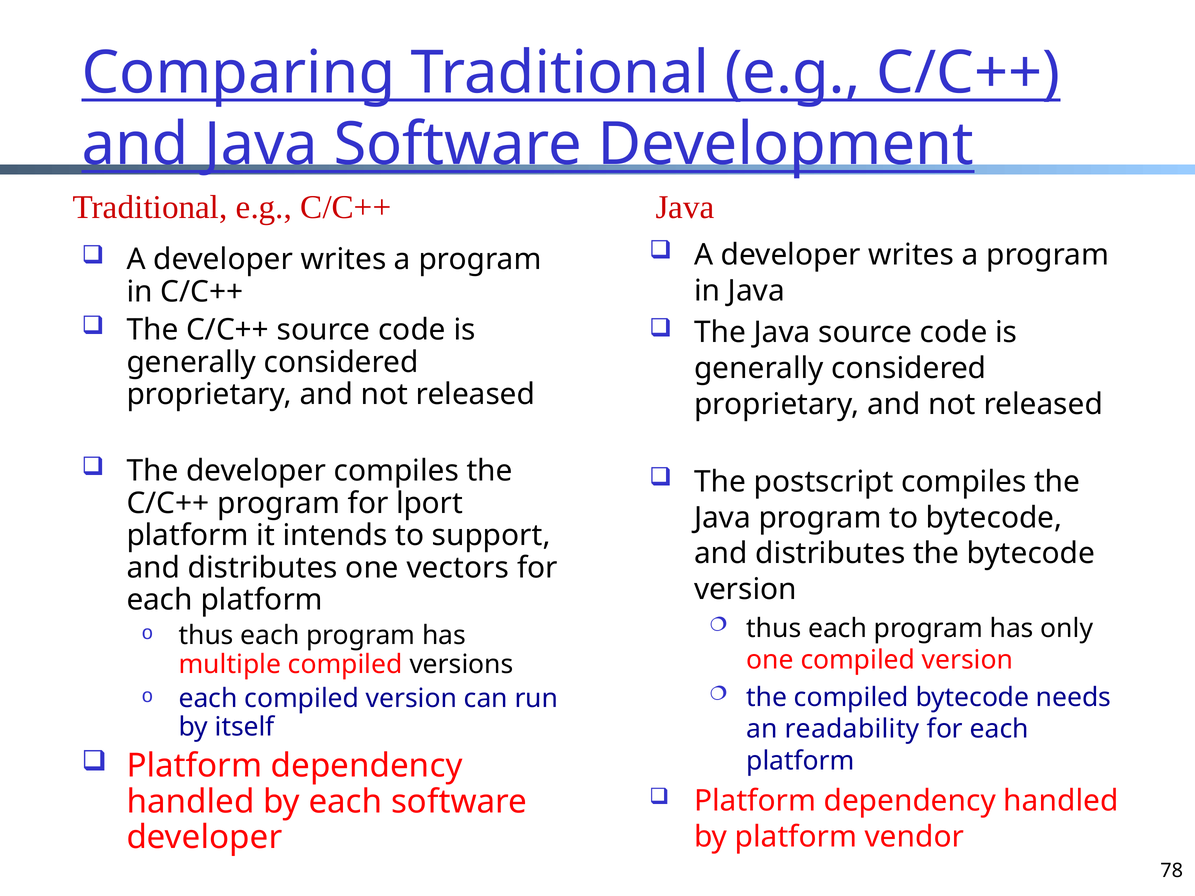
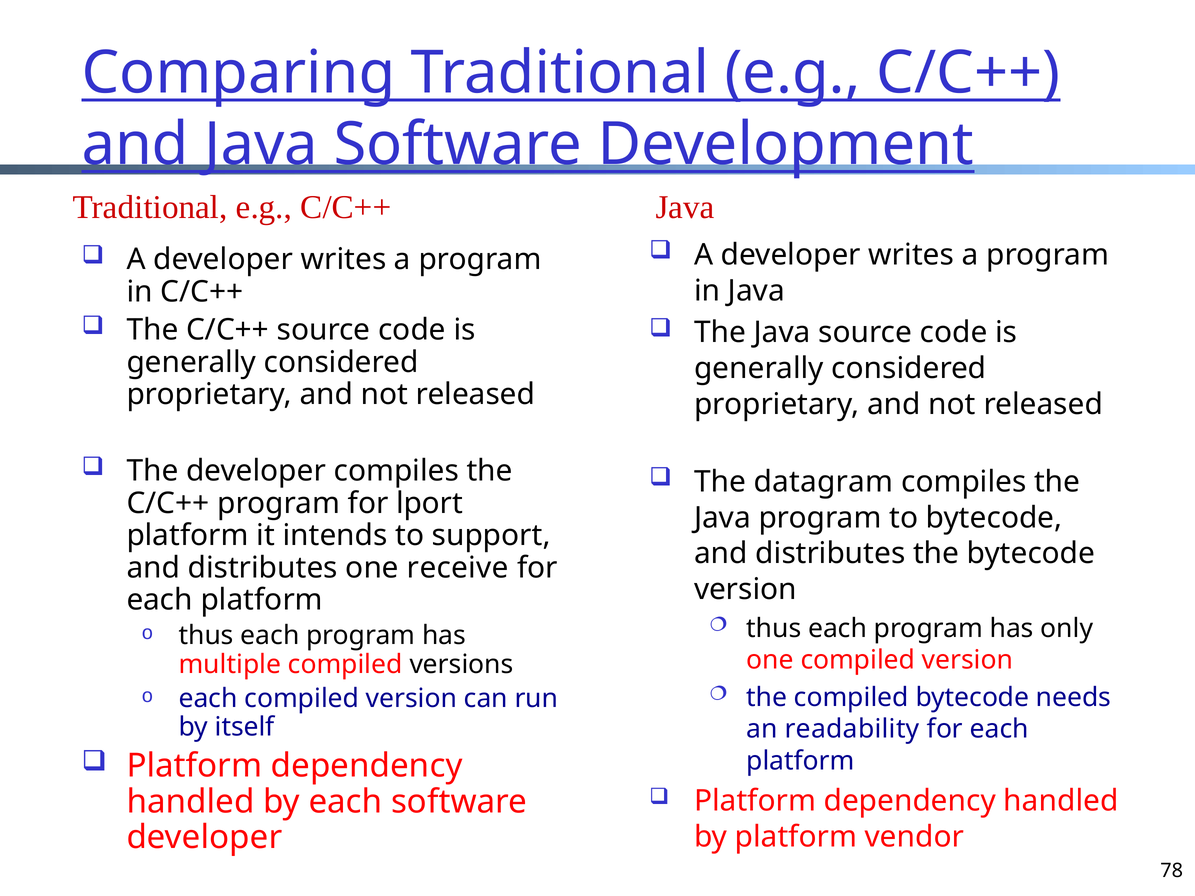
postscript: postscript -> datagram
vectors: vectors -> receive
